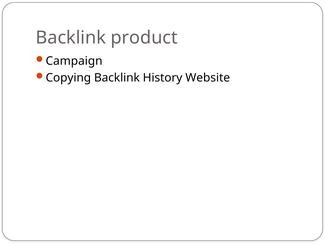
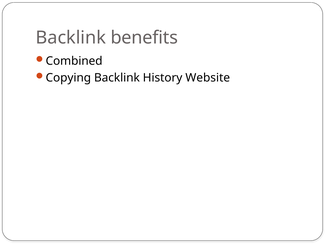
product: product -> benefits
Campaign: Campaign -> Combined
